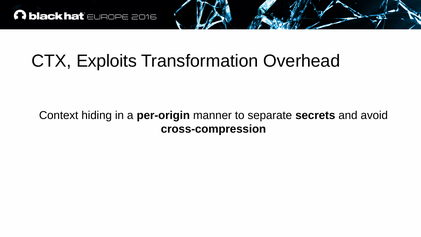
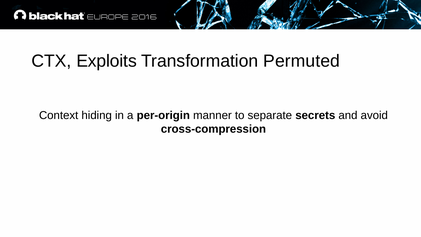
Overhead: Overhead -> Permuted
